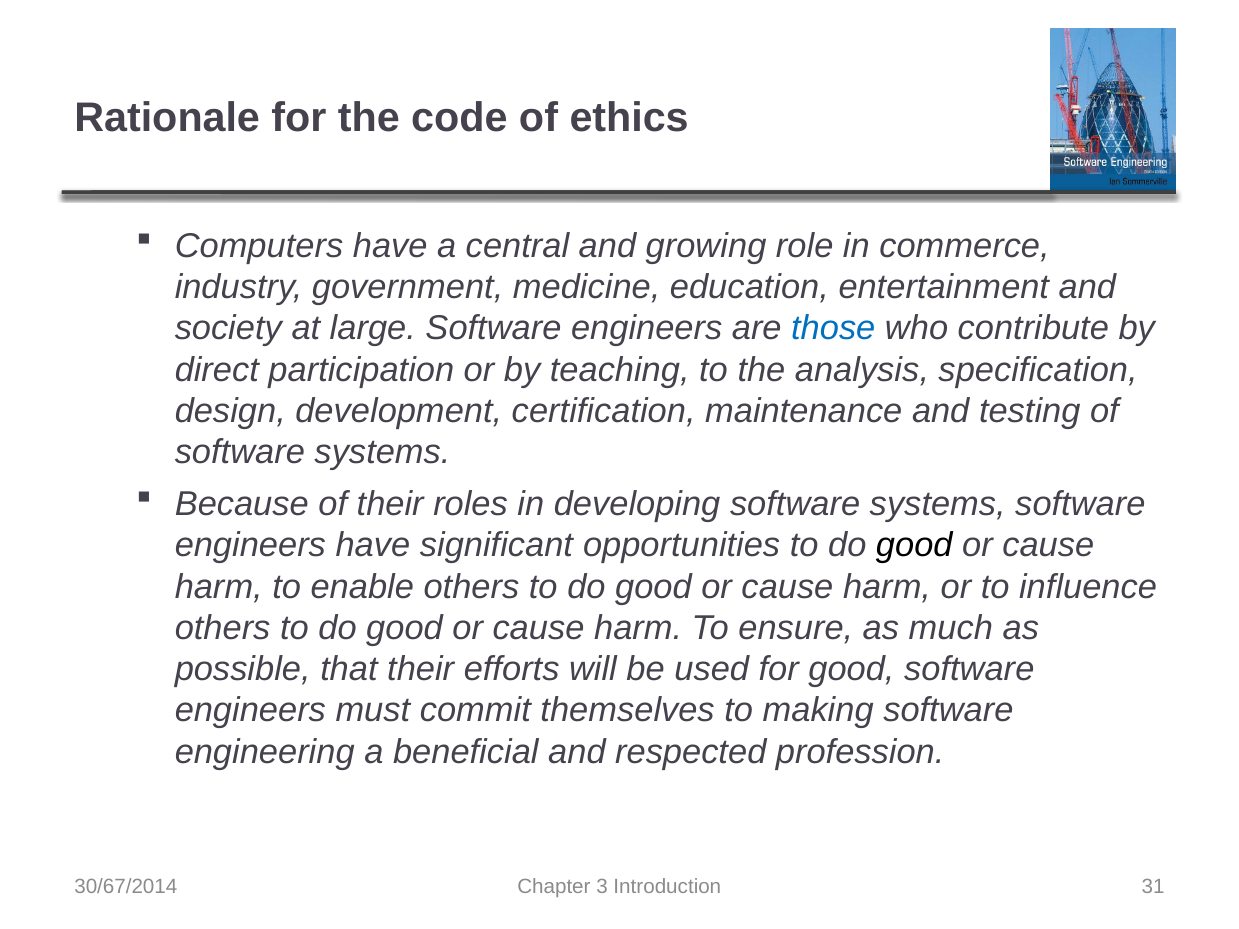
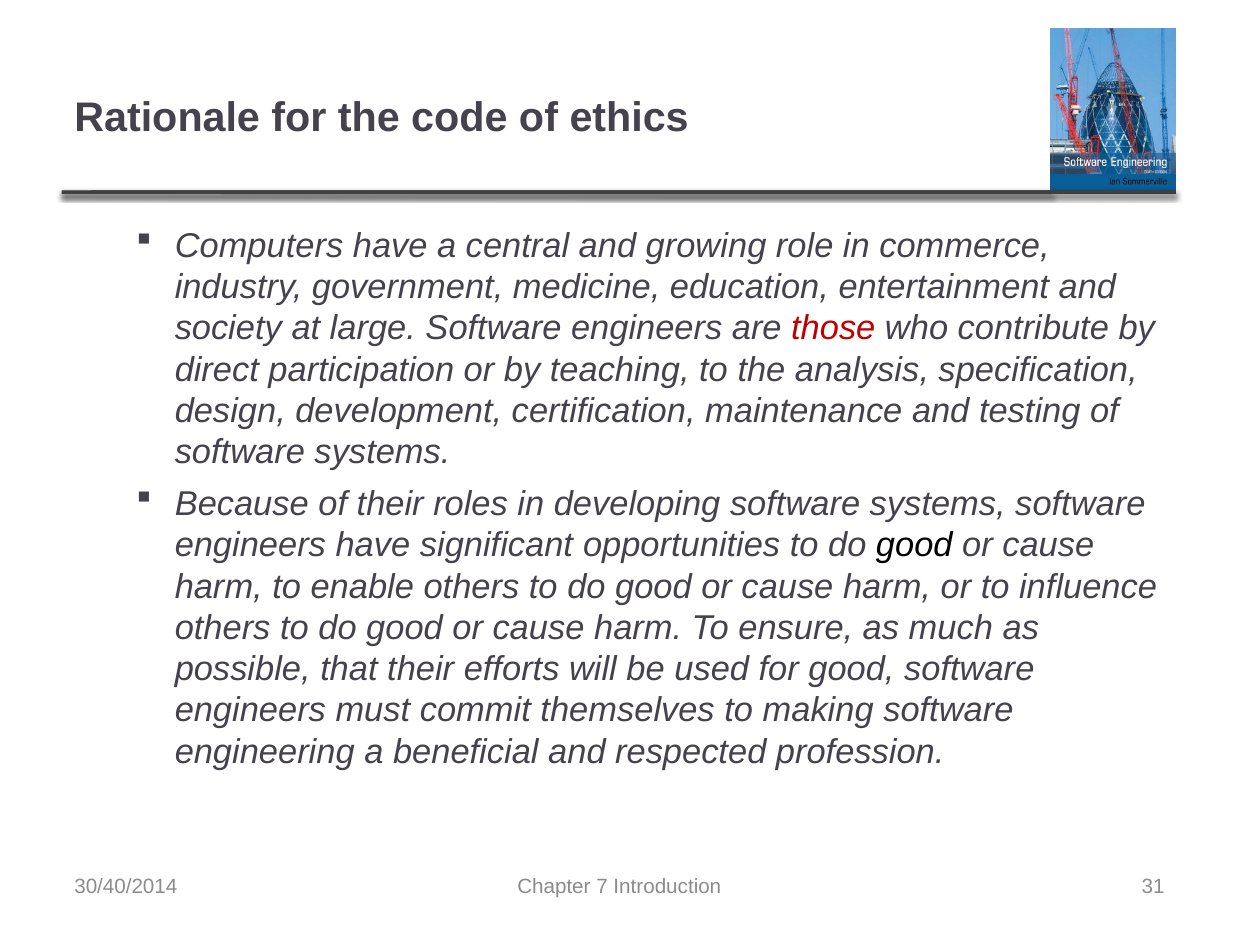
those colour: blue -> red
30/67/2014: 30/67/2014 -> 30/40/2014
3: 3 -> 7
